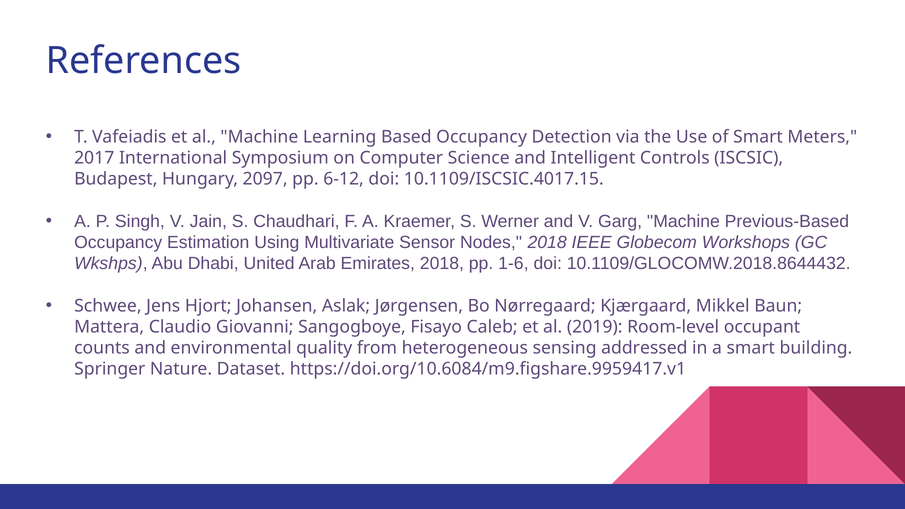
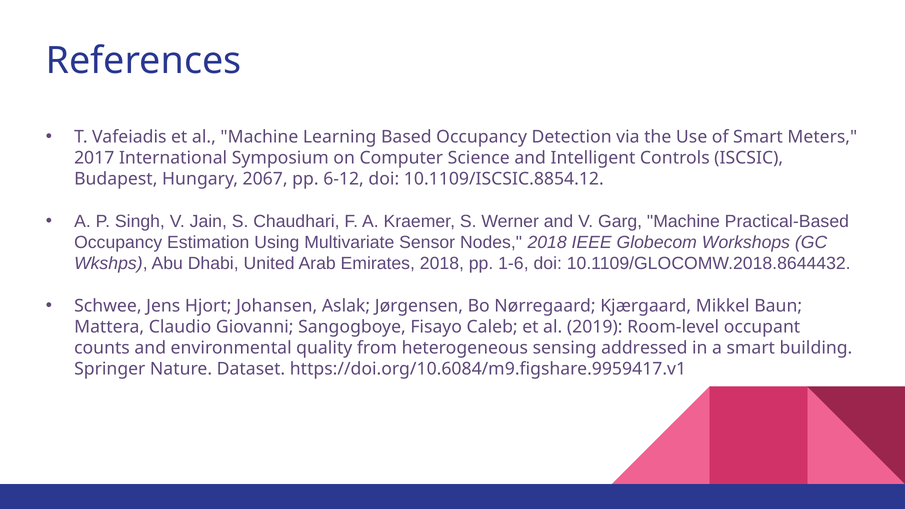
2097: 2097 -> 2067
10.1109/ISCSIC.4017.15: 10.1109/ISCSIC.4017.15 -> 10.1109/ISCSIC.8854.12
Previous-Based: Previous-Based -> Practical-Based
